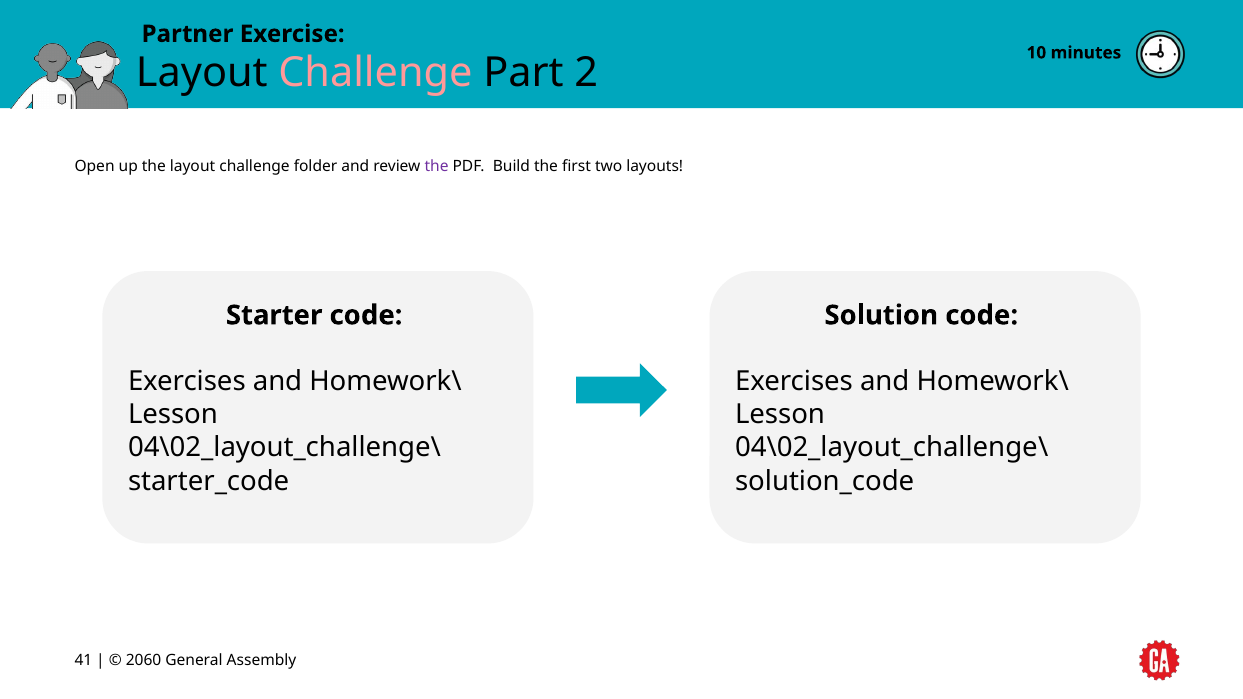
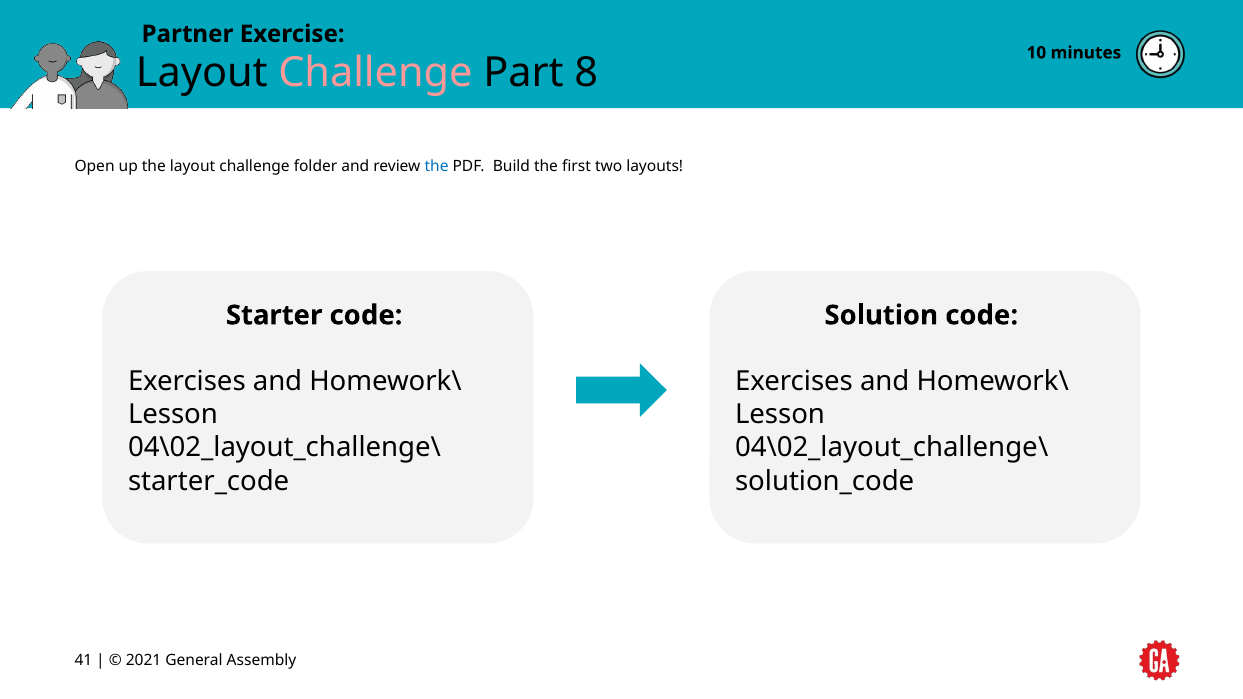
2: 2 -> 8
the at (437, 167) colour: purple -> blue
2060: 2060 -> 2021
